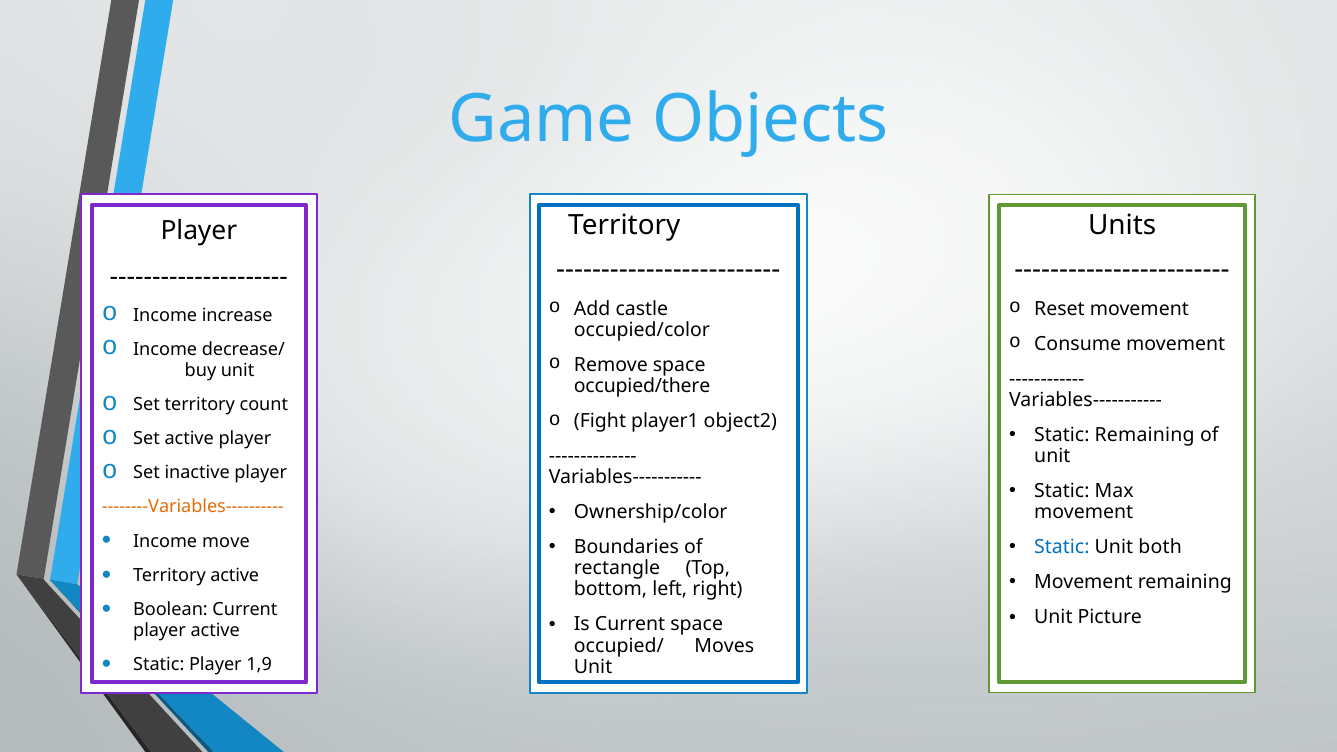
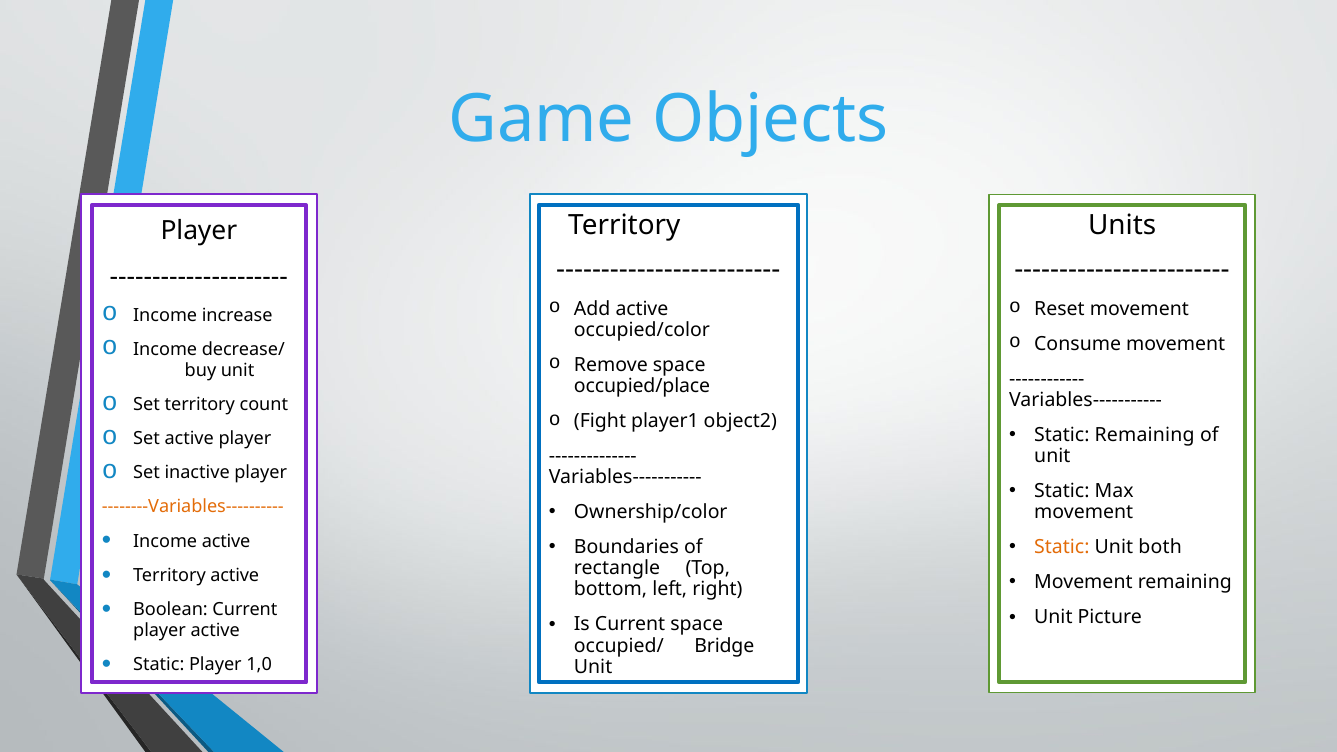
Add castle: castle -> active
occupied/there: occupied/there -> occupied/place
Income move: move -> active
Static at (1062, 547) colour: blue -> orange
Moves: Moves -> Bridge
1,9: 1,9 -> 1,0
